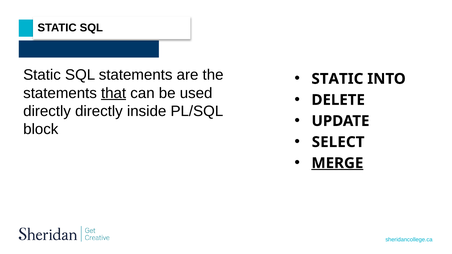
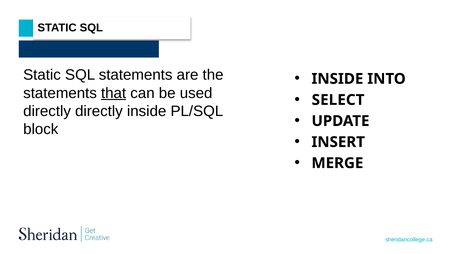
STATIC at (337, 79): STATIC -> INSIDE
DELETE: DELETE -> SELECT
SELECT: SELECT -> INSERT
MERGE underline: present -> none
